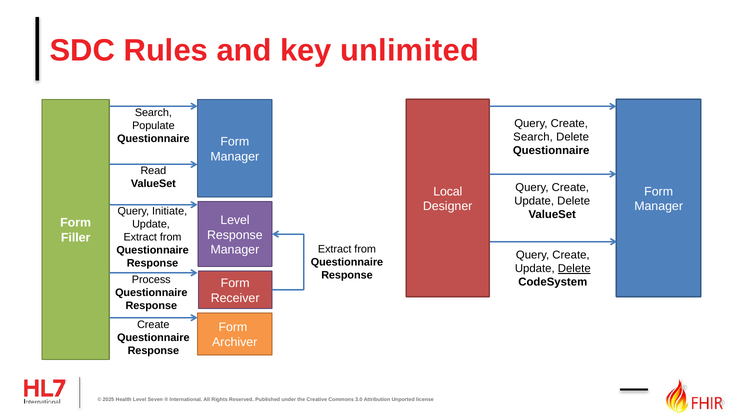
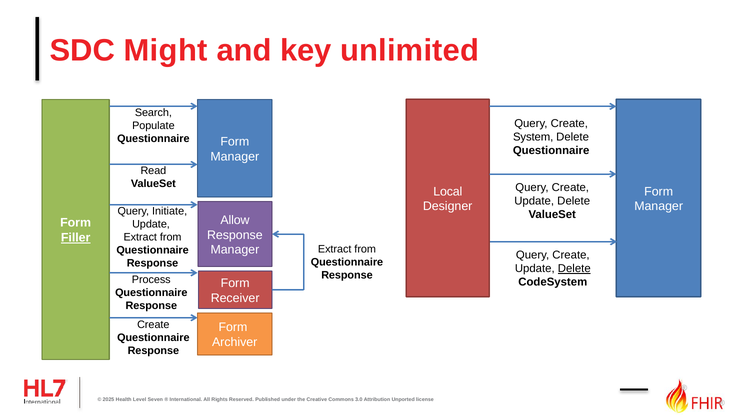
Rules: Rules -> Might
Search at (533, 137): Search -> System
Level at (235, 220): Level -> Allow
Filler underline: none -> present
